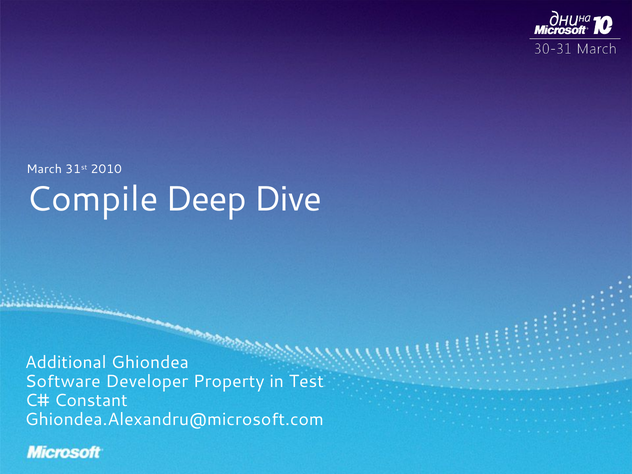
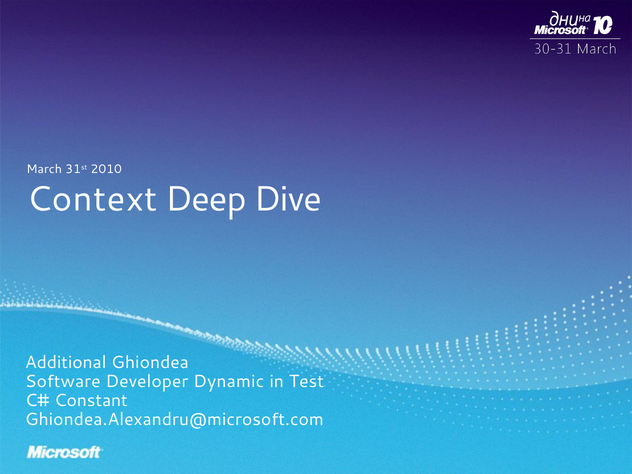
Compile: Compile -> Context
Property: Property -> Dynamic
